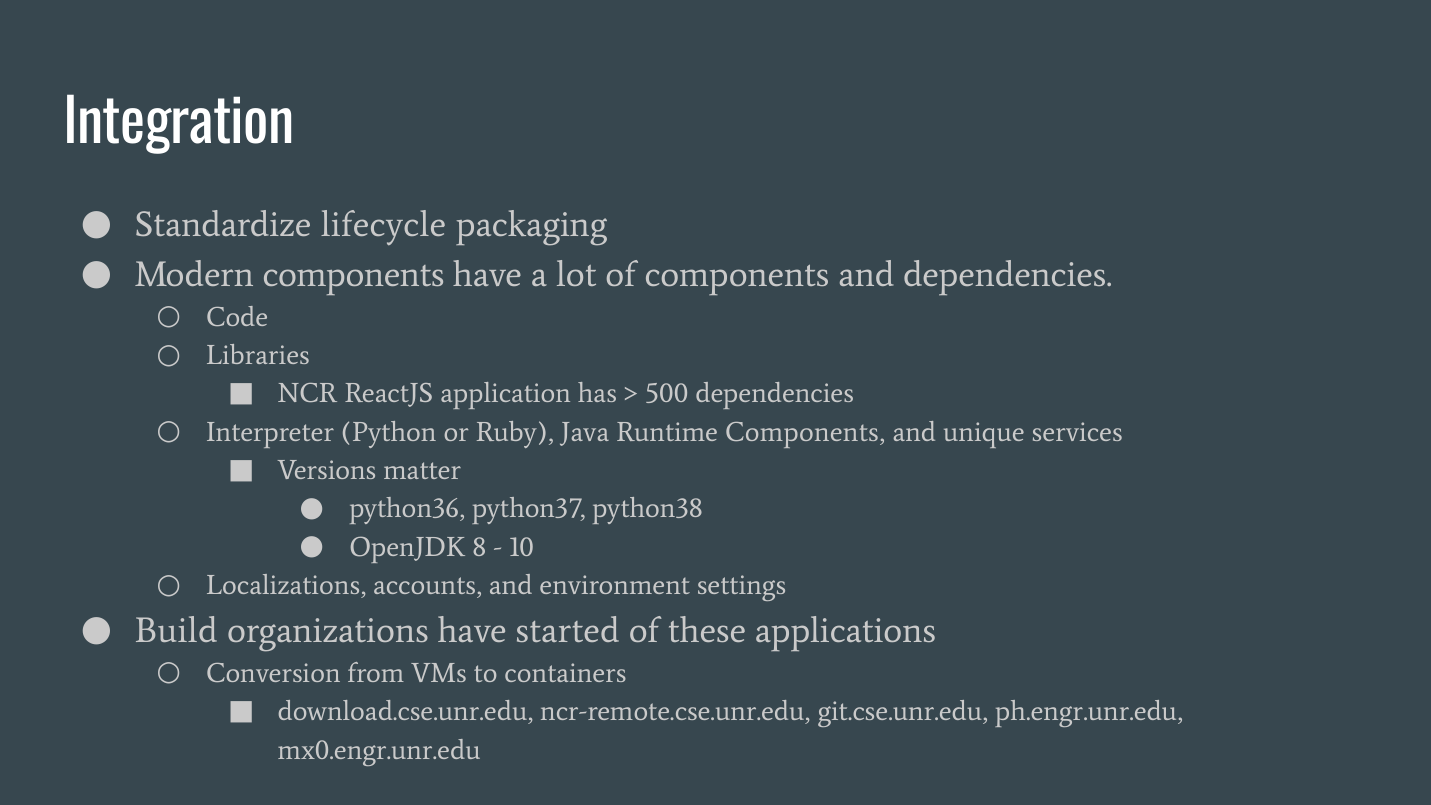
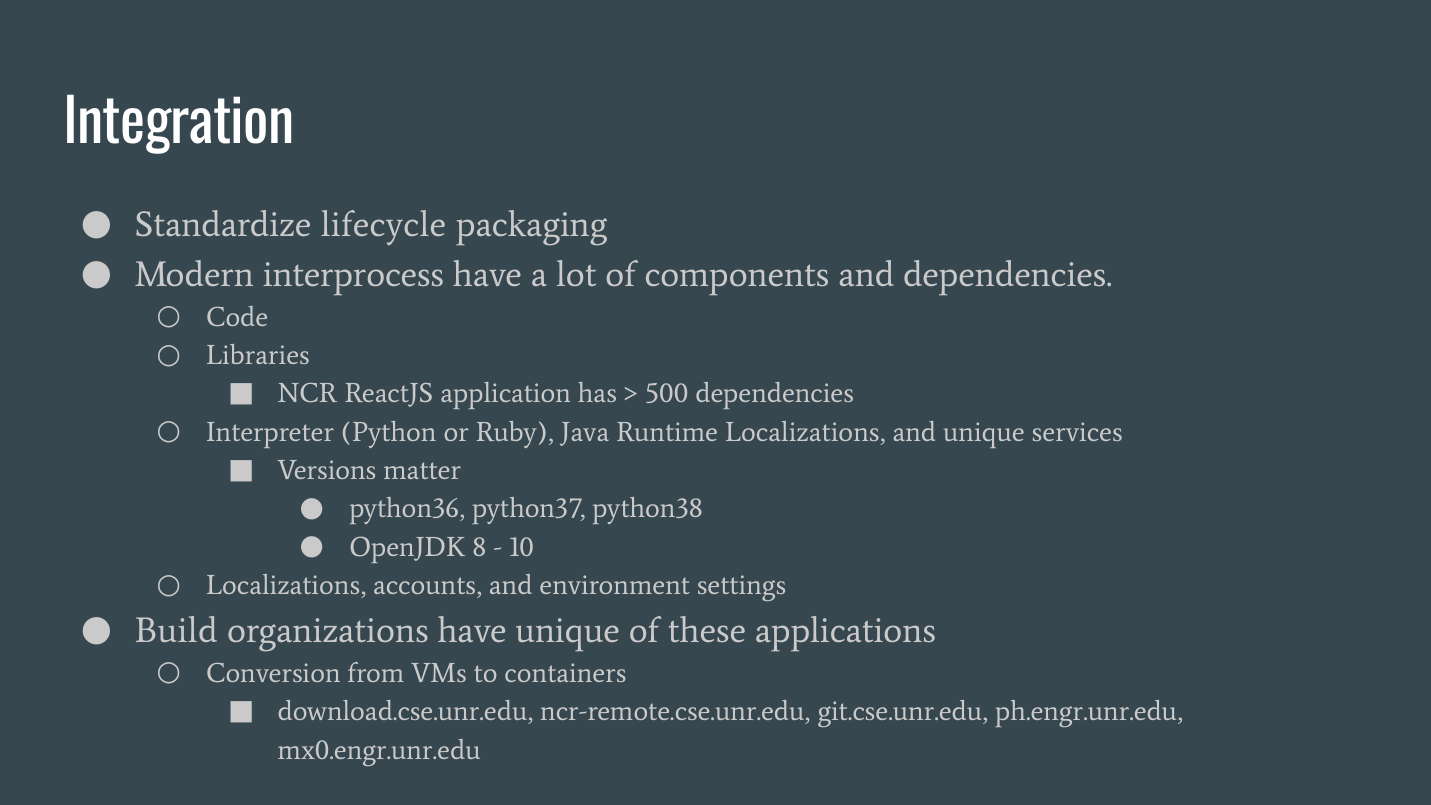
Modern components: components -> interprocess
Runtime Components: Components -> Localizations
have started: started -> unique
